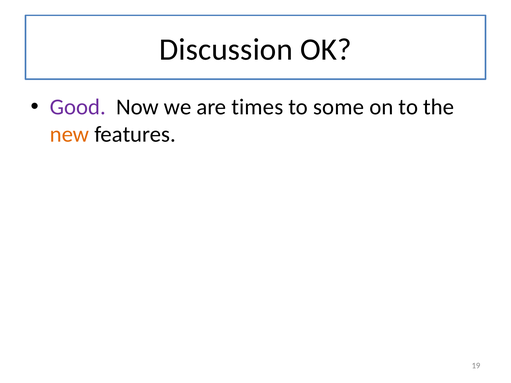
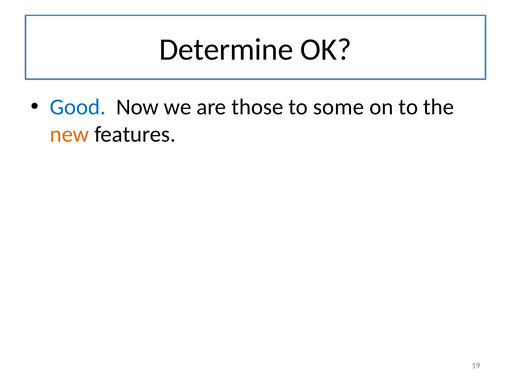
Discussion: Discussion -> Determine
Good colour: purple -> blue
times: times -> those
